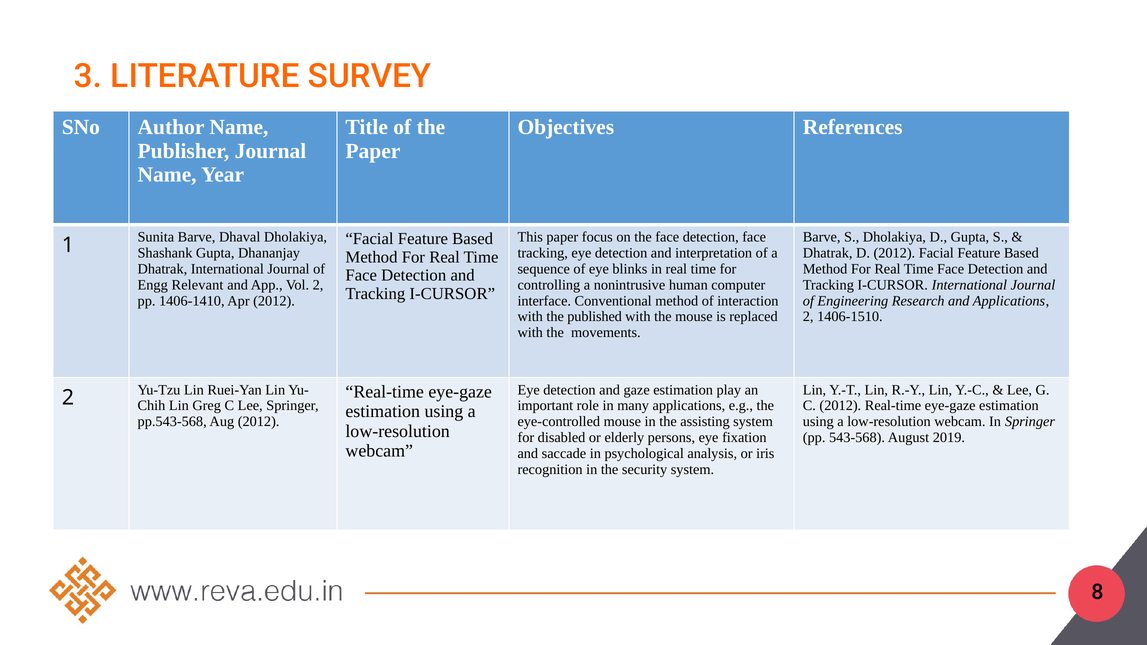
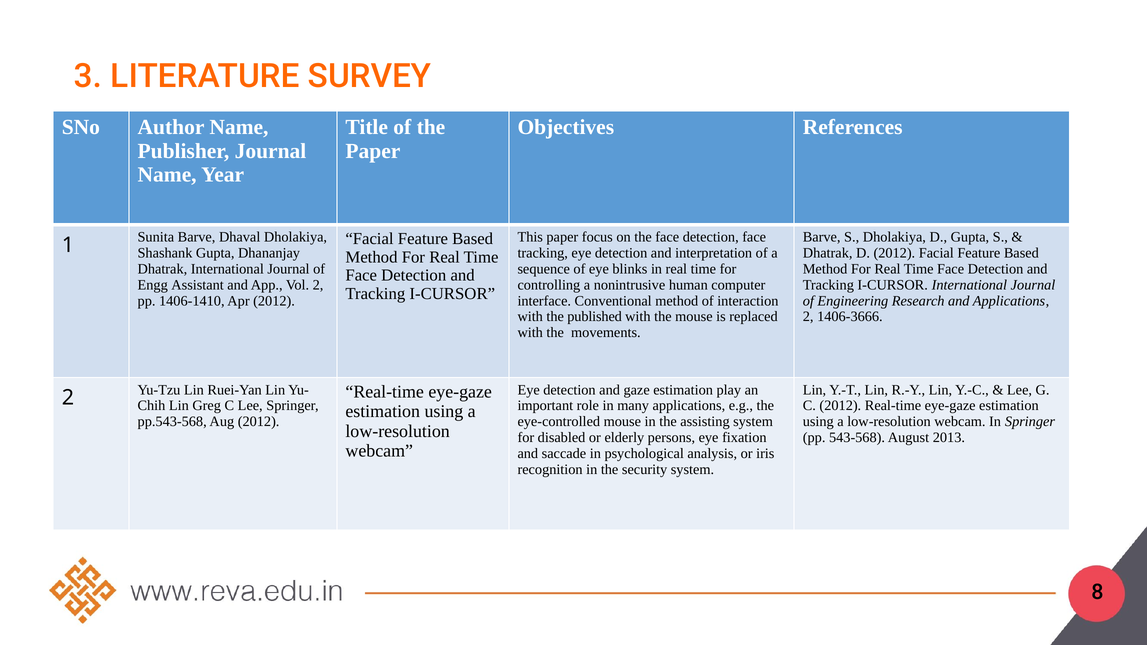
Relevant: Relevant -> Assistant
1406-1510: 1406-1510 -> 1406-3666
2019: 2019 -> 2013
